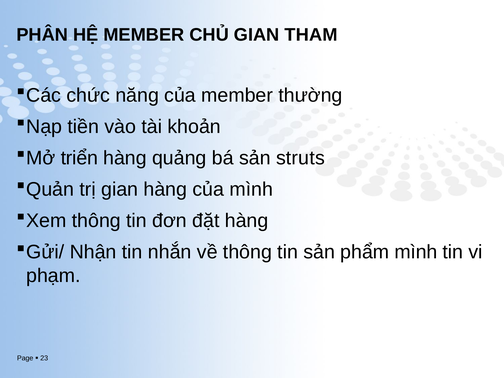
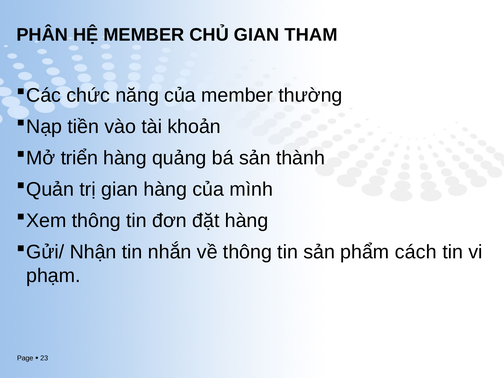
struts: struts -> thành
phẩm mình: mình -> cách
